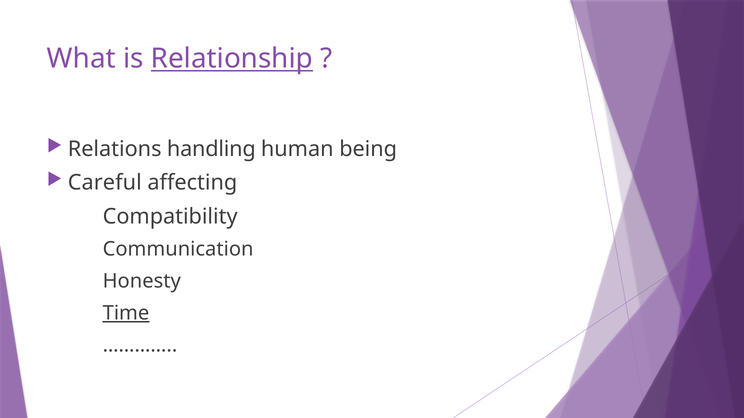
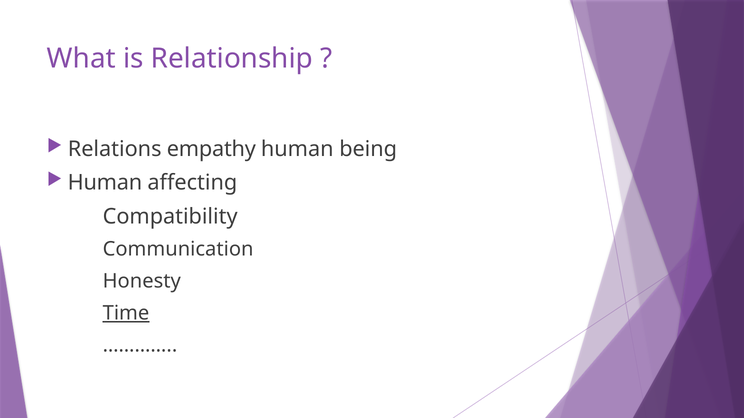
Relationship underline: present -> none
handling: handling -> empathy
Careful at (105, 183): Careful -> Human
